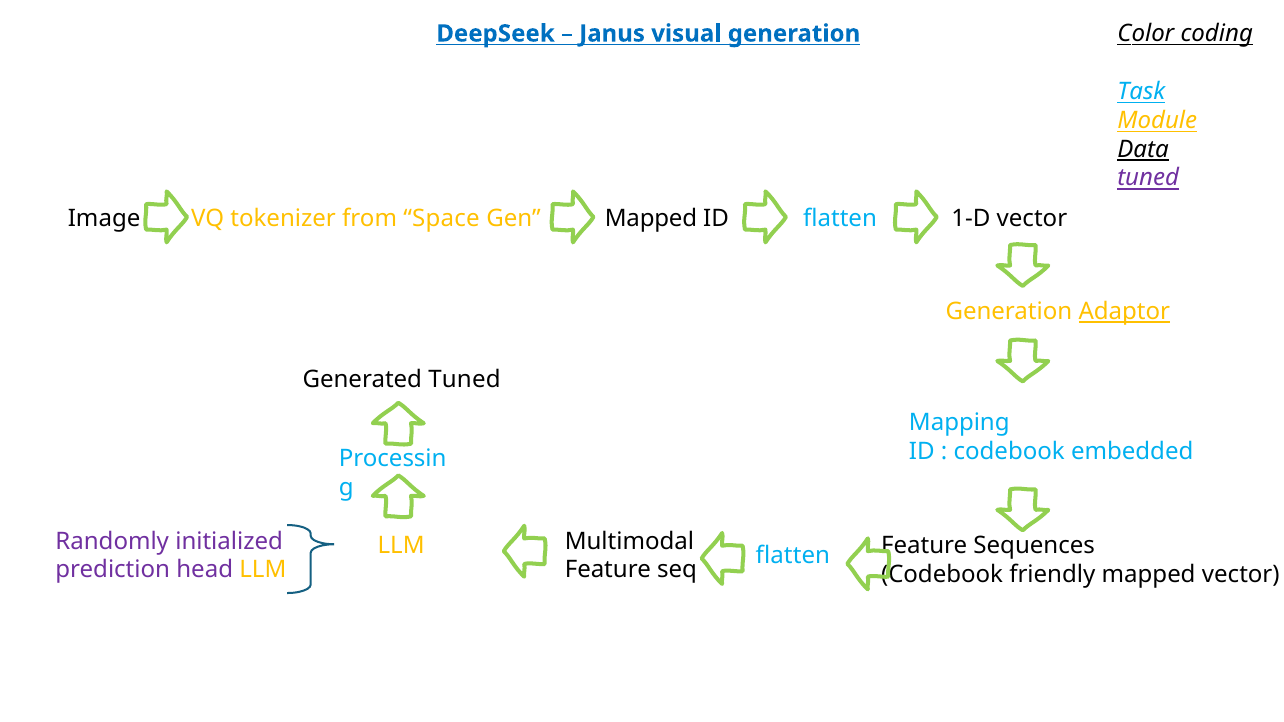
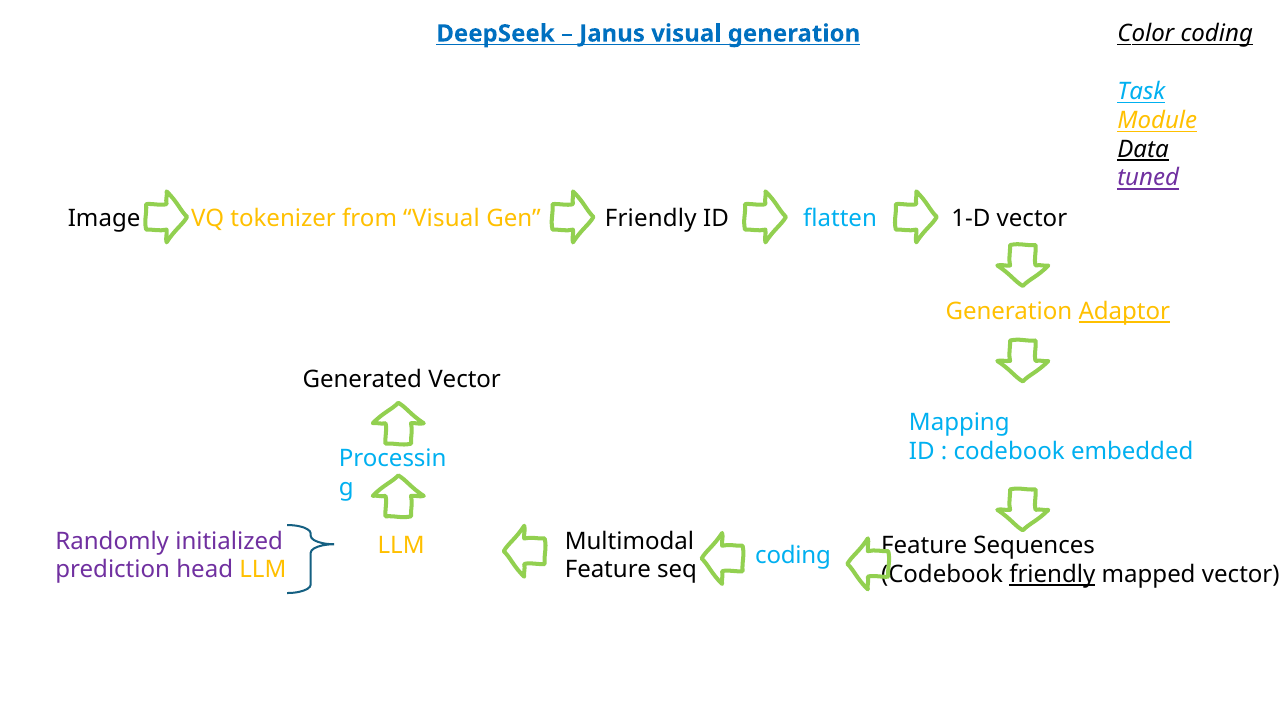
from Space: Space -> Visual
Gen Mapped: Mapped -> Friendly
Generated Tuned: Tuned -> Vector
flatten at (793, 556): flatten -> coding
friendly at (1052, 575) underline: none -> present
